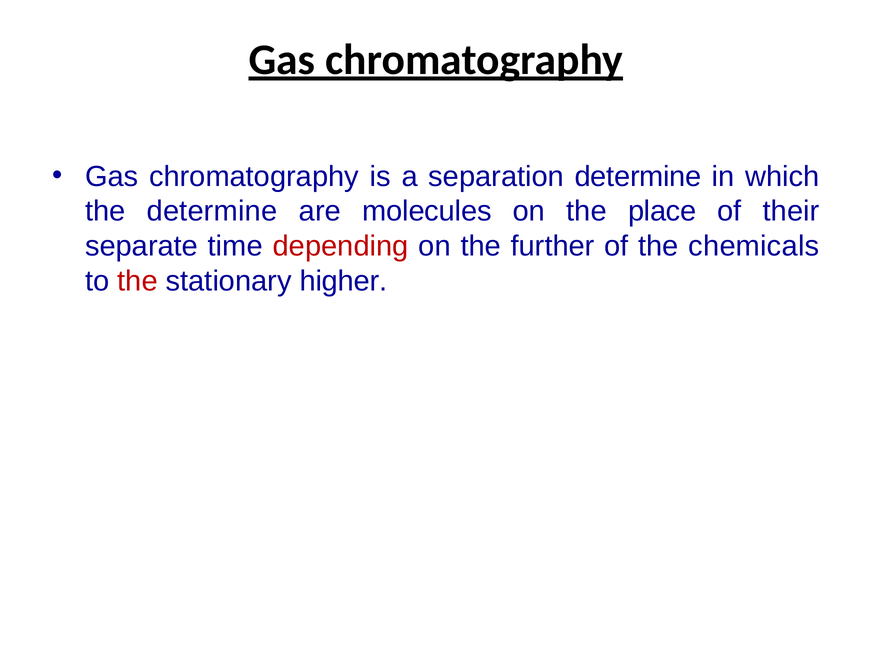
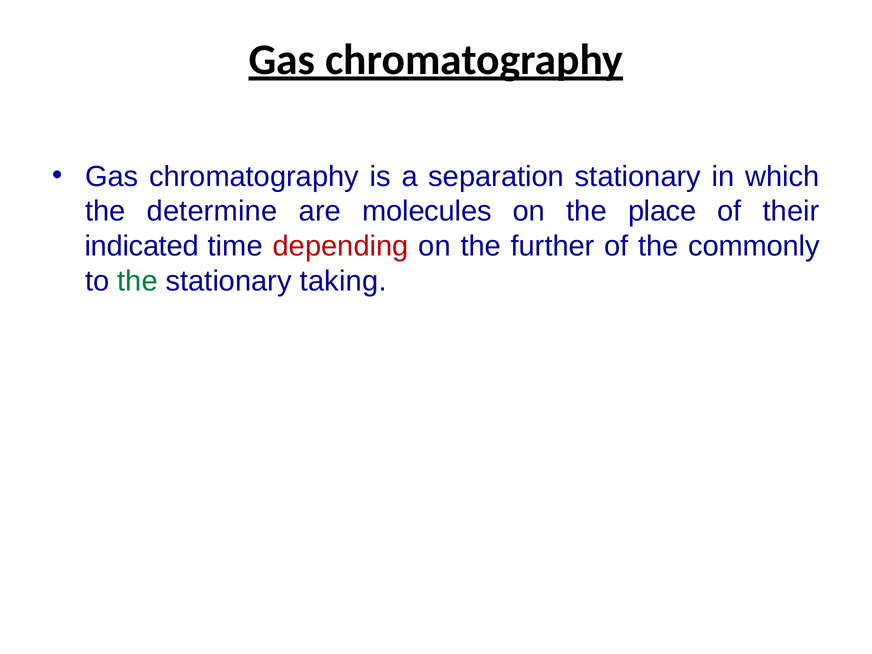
separation determine: determine -> stationary
separate: separate -> indicated
chemicals: chemicals -> commonly
the at (137, 281) colour: red -> green
higher: higher -> taking
